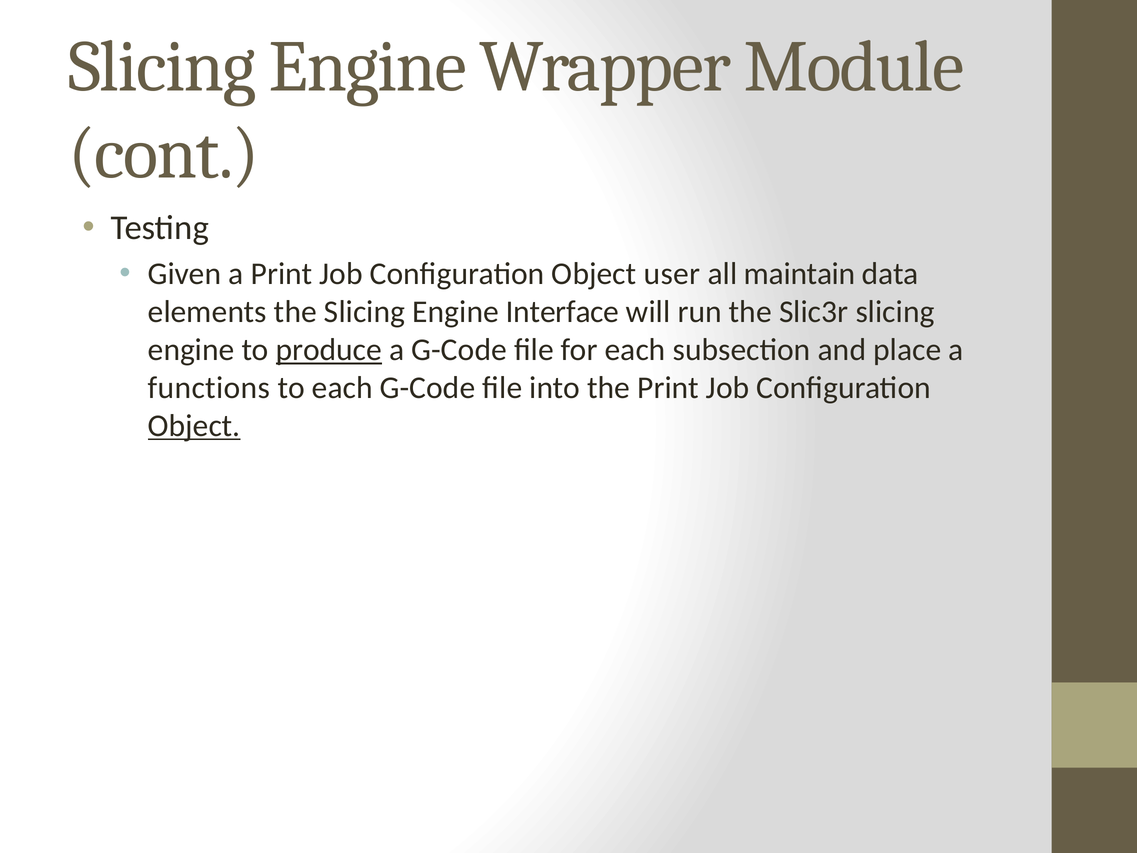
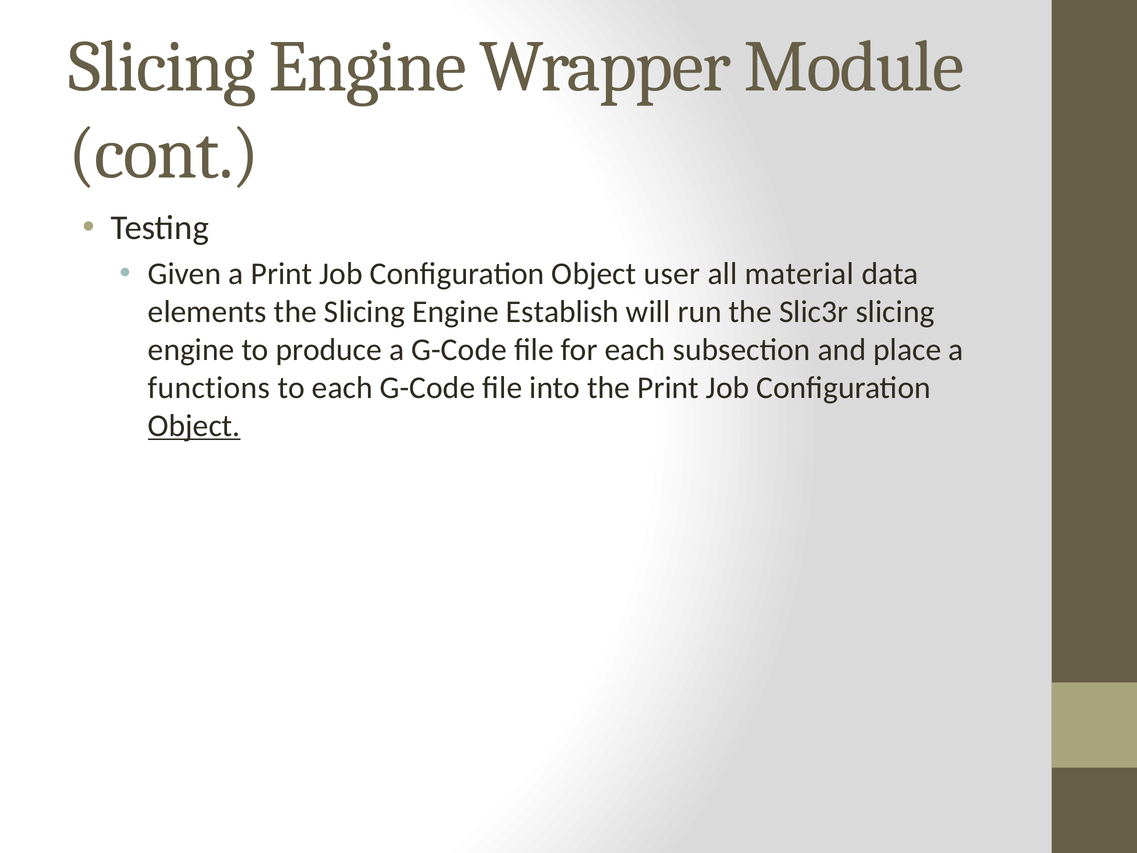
maintain: maintain -> material
Interface: Interface -> Establish
produce underline: present -> none
